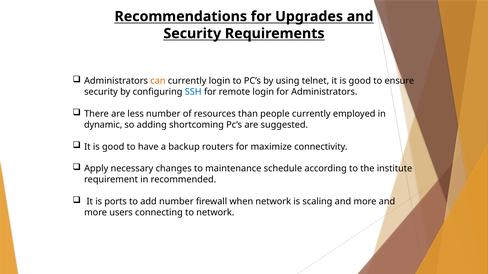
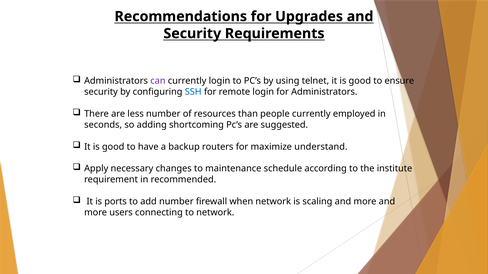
can colour: orange -> purple
dynamic: dynamic -> seconds
connectivity: connectivity -> understand
